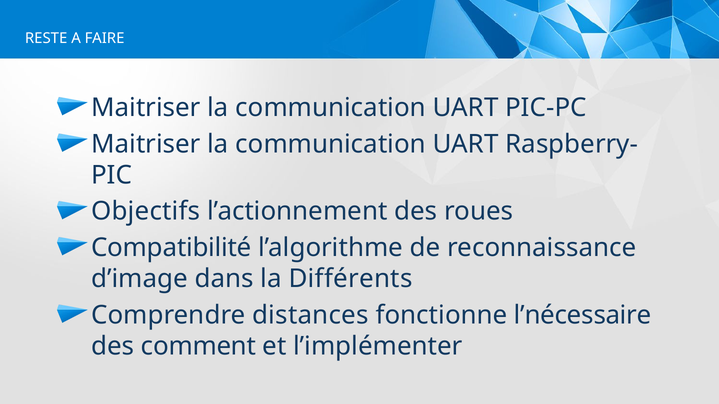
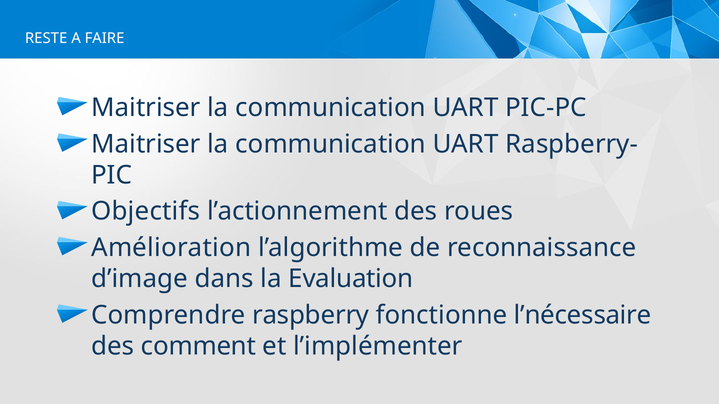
Compatibilité: Compatibilité -> Amélioration
Différents: Différents -> Evaluation
distances: distances -> raspberry
